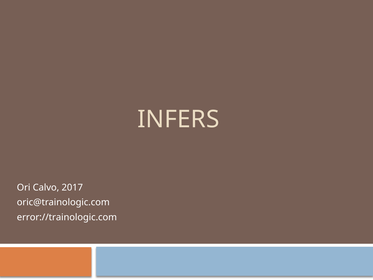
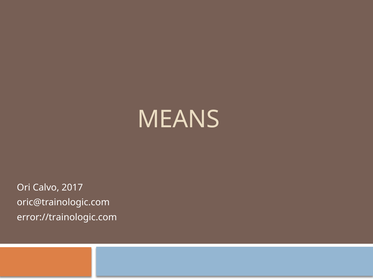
INFERS: INFERS -> MEANS
